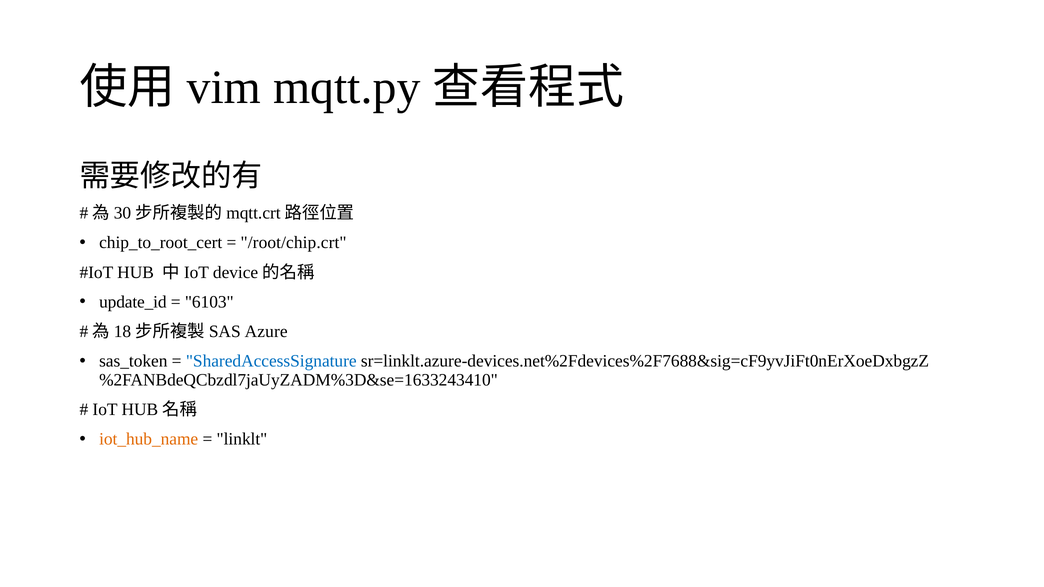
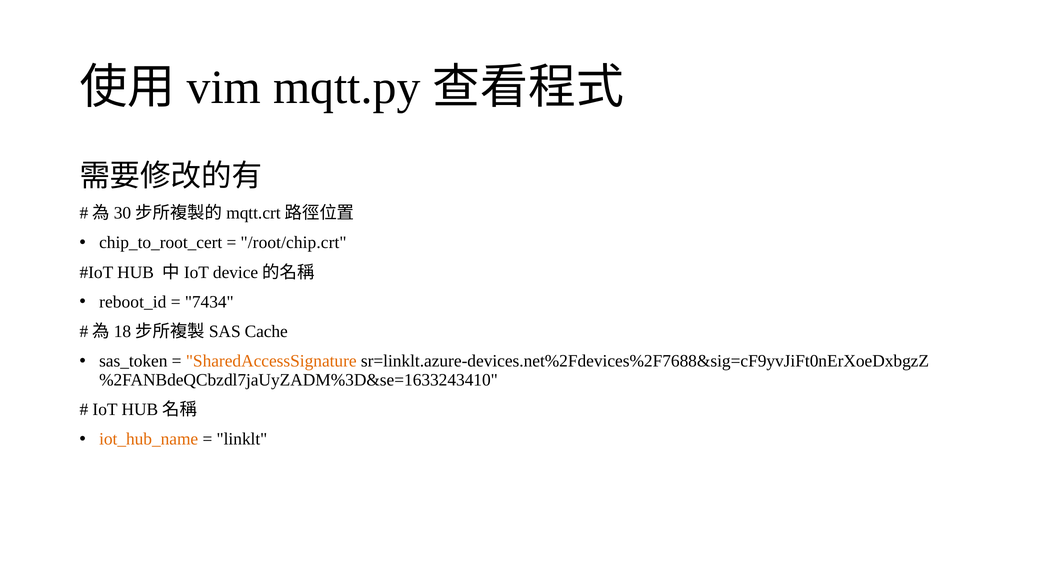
update_id: update_id -> reboot_id
6103: 6103 -> 7434
Azure: Azure -> Cache
SharedAccessSignature colour: blue -> orange
